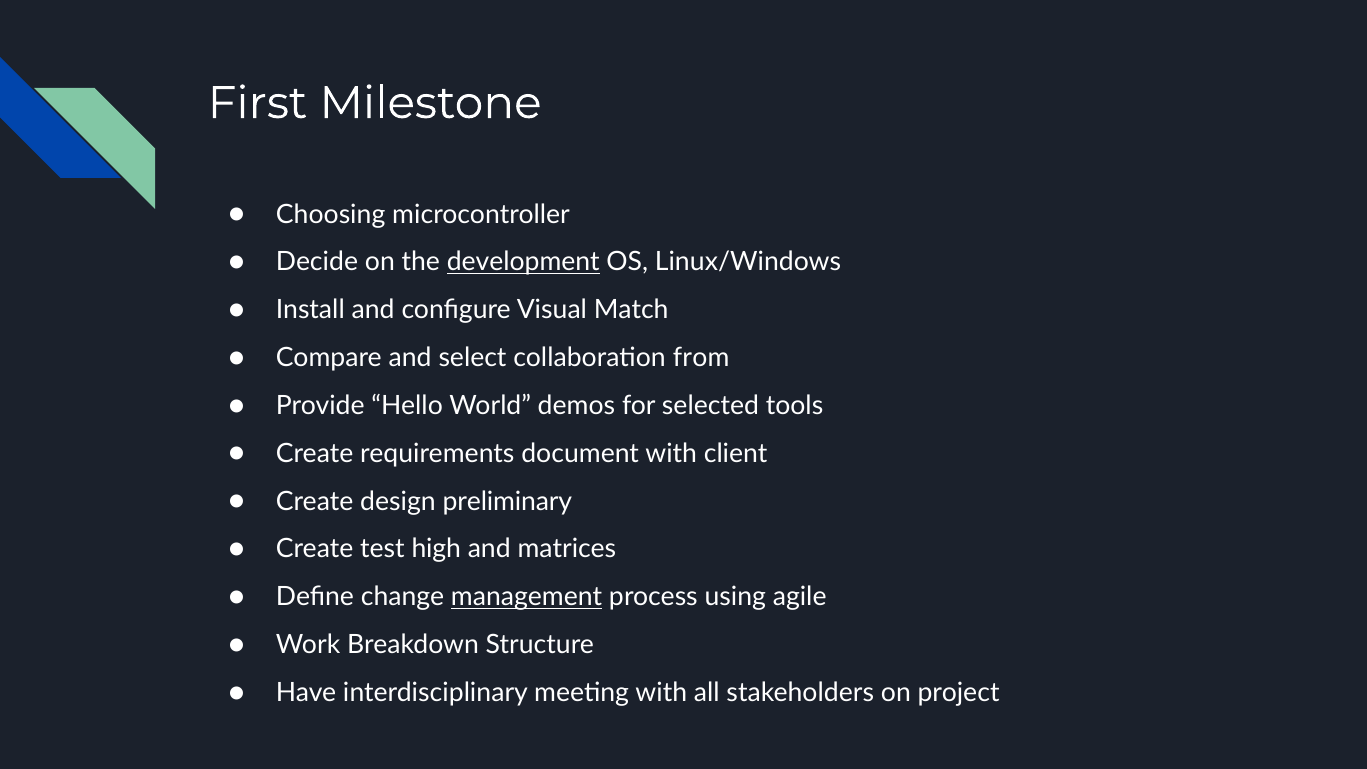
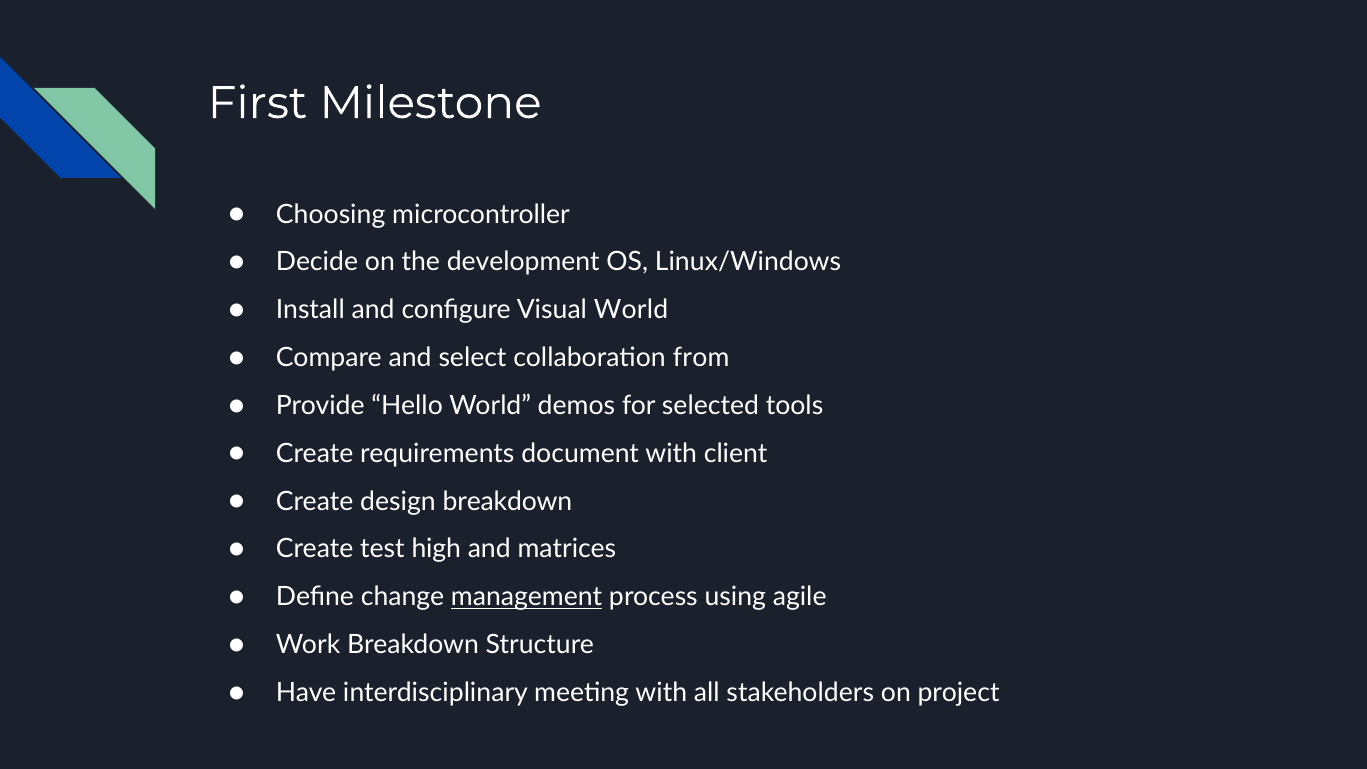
development underline: present -> none
Visual Match: Match -> World
design preliminary: preliminary -> breakdown
